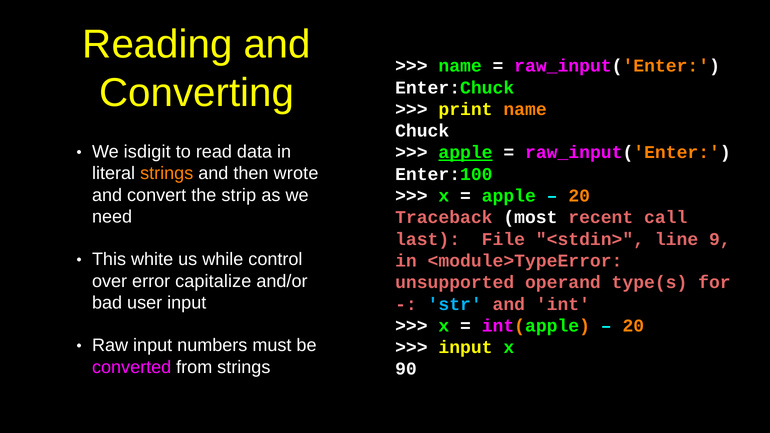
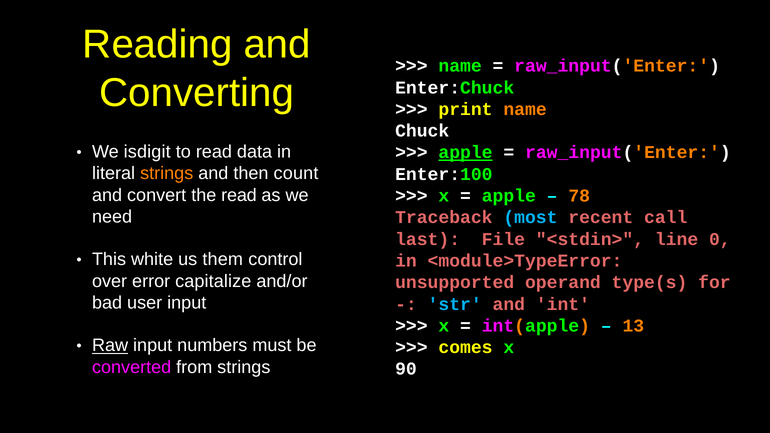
wrote: wrote -> count
the strip: strip -> read
20 at (579, 196): 20 -> 78
most colour: white -> light blue
9: 9 -> 0
while: while -> them
20 at (633, 326): 20 -> 13
Raw underline: none -> present
input at (466, 347): input -> comes
